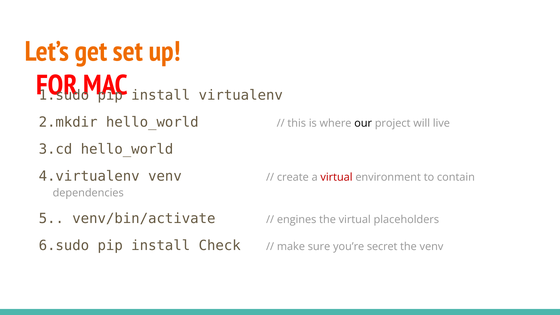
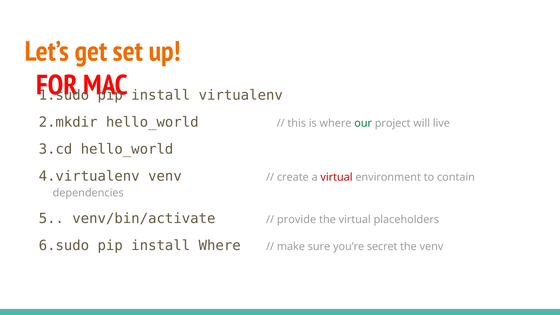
our colour: black -> green
engines: engines -> provide
install Check: Check -> Where
